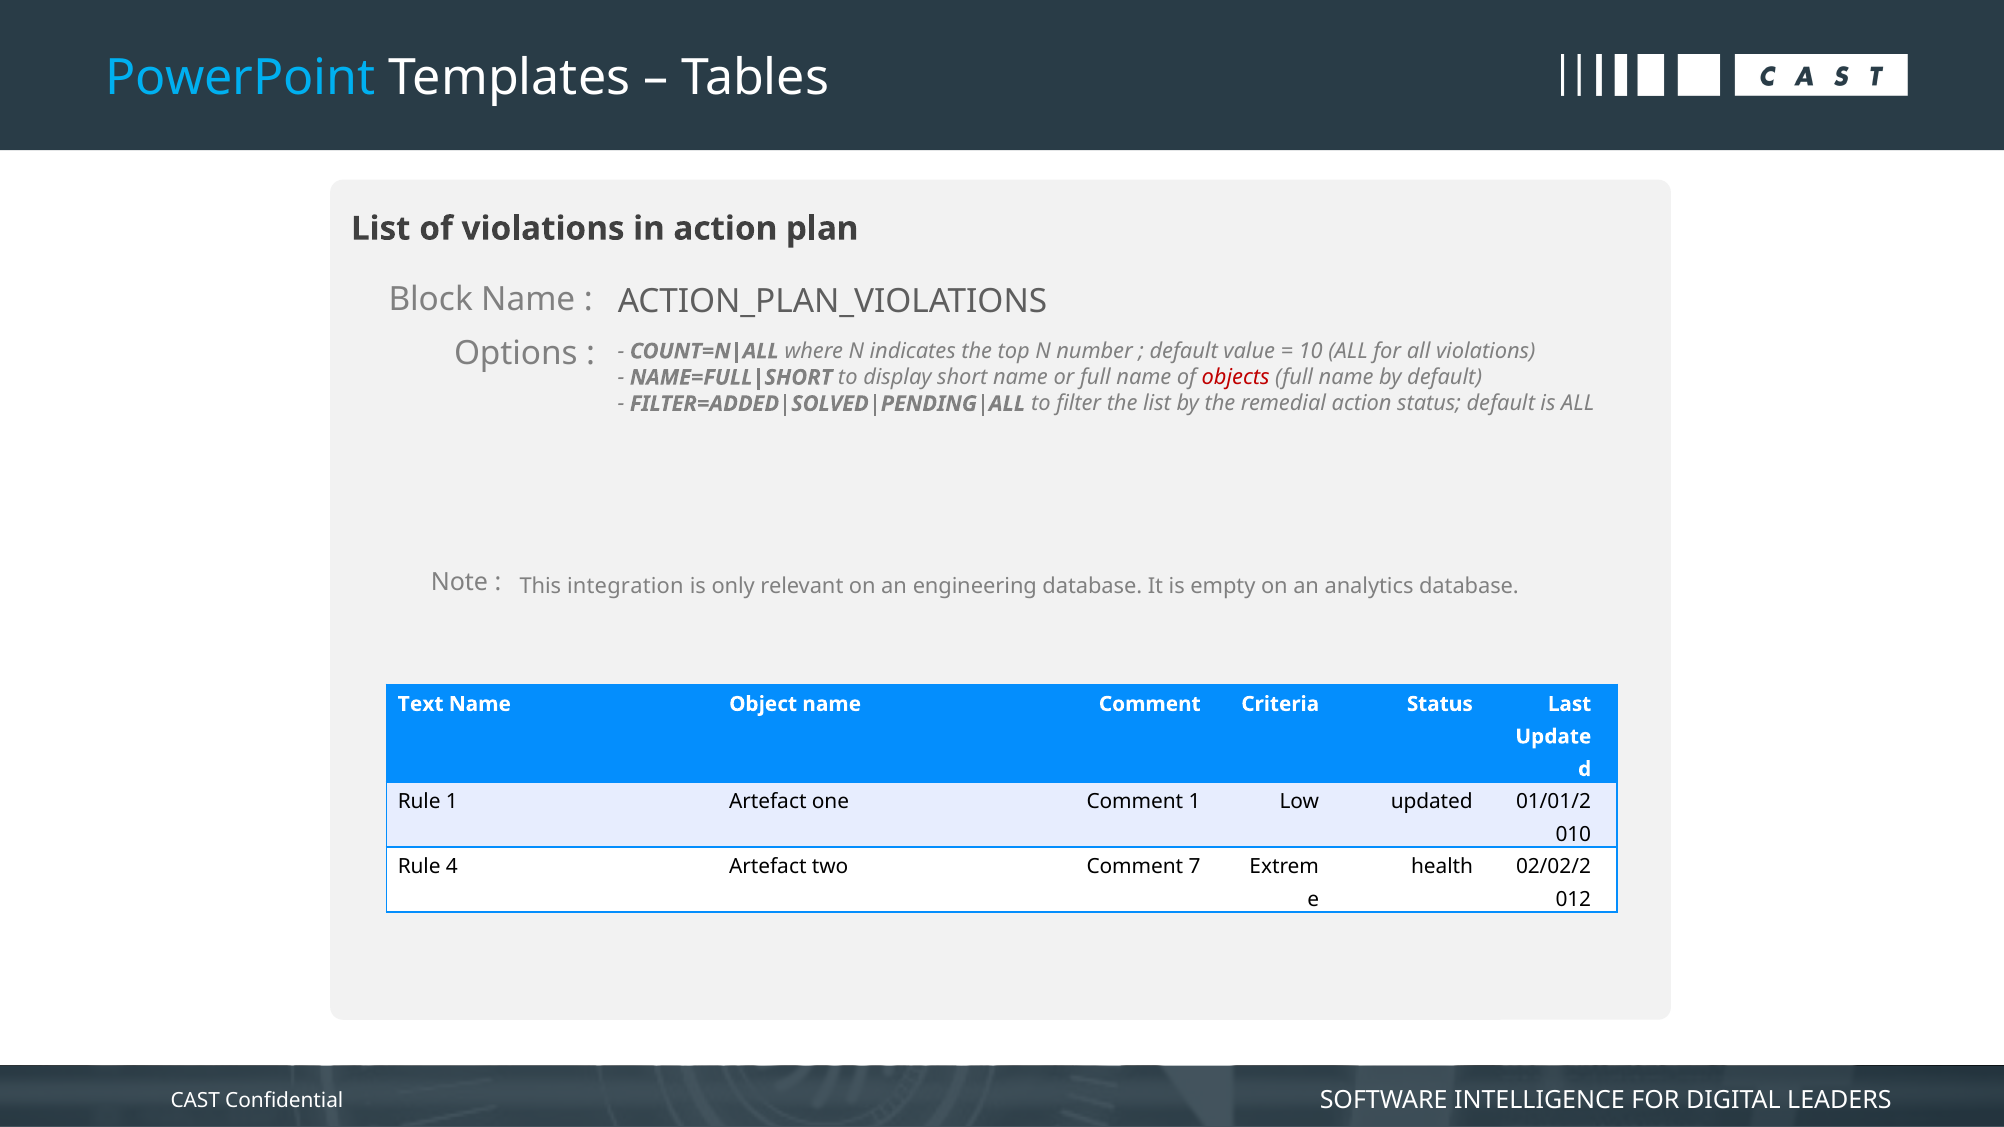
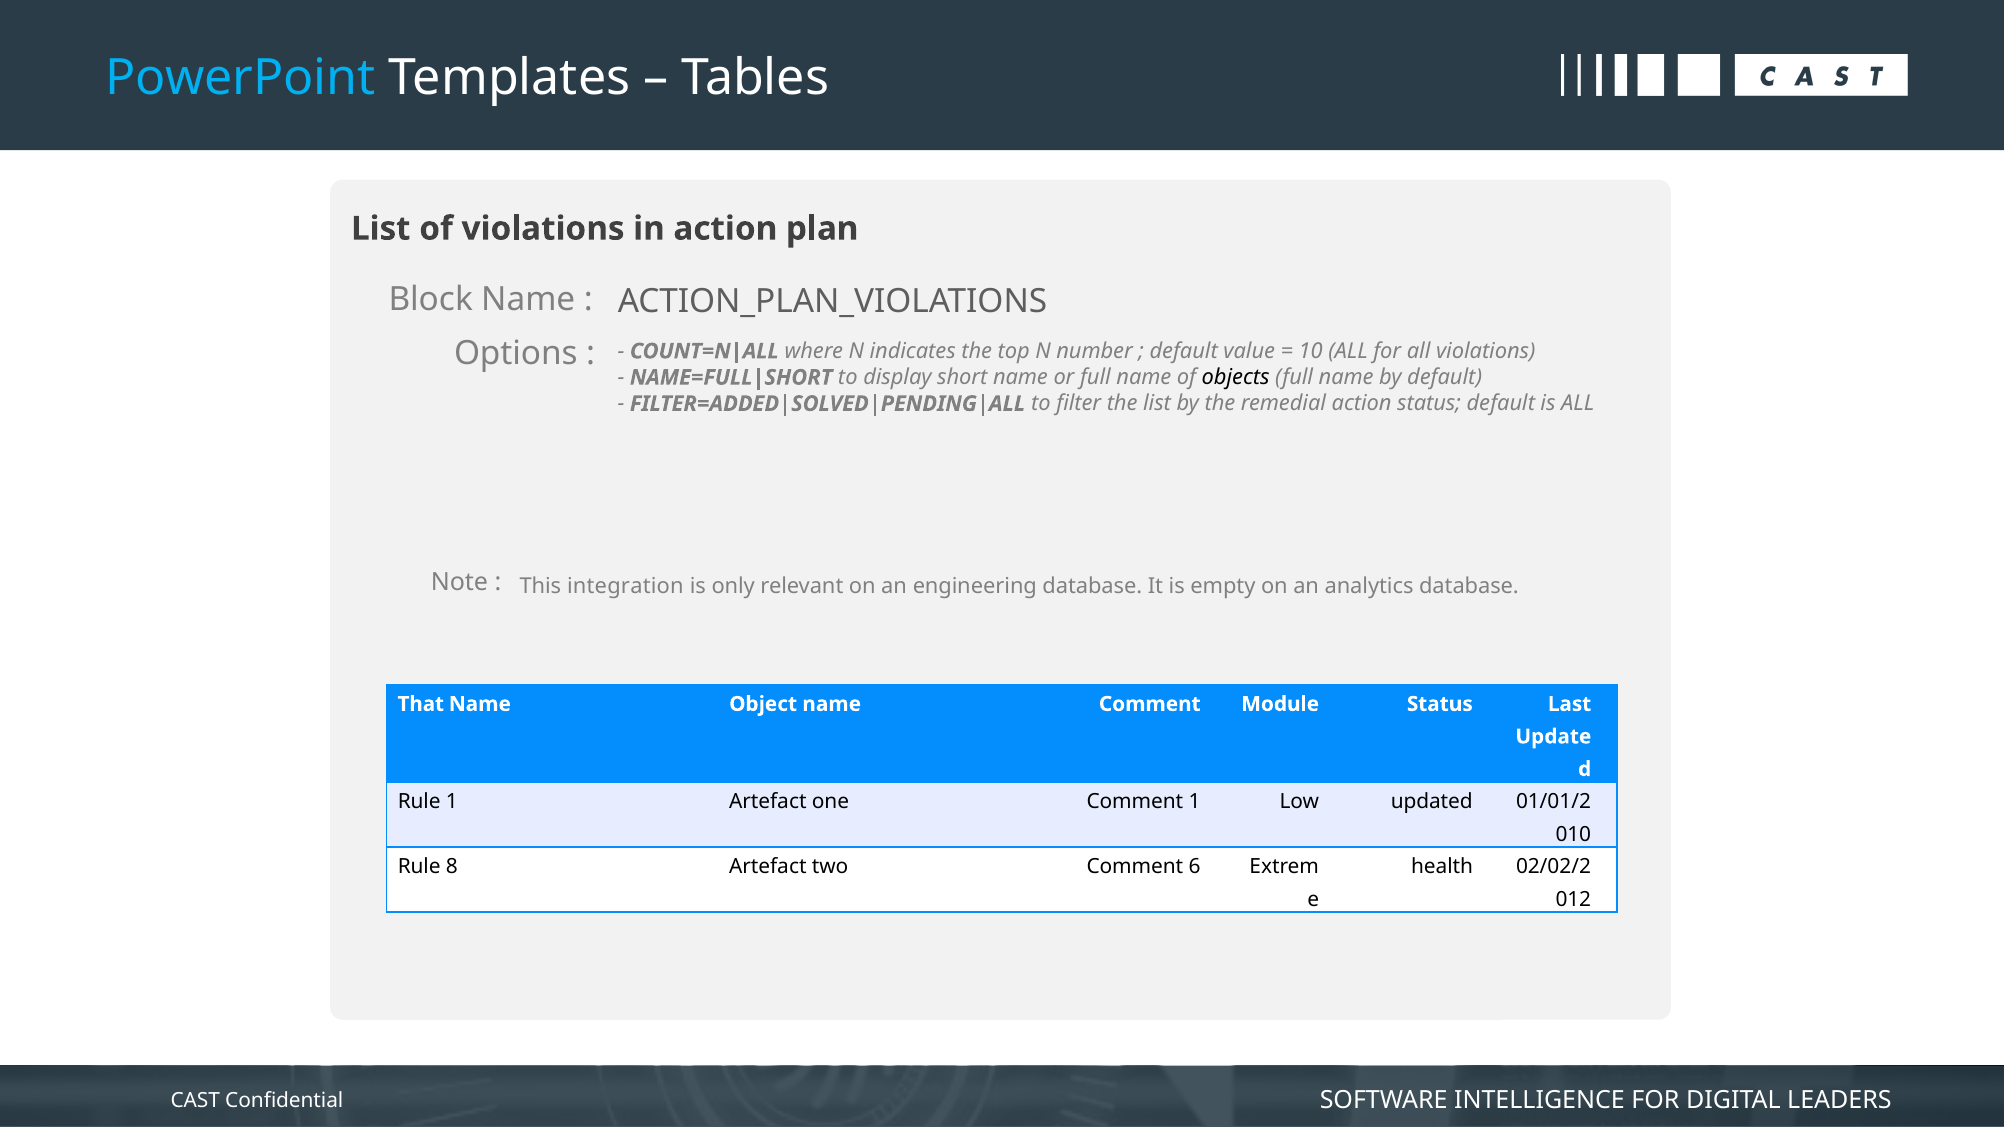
objects colour: red -> black
Text: Text -> That
Criteria: Criteria -> Module
4: 4 -> 8
7: 7 -> 6
